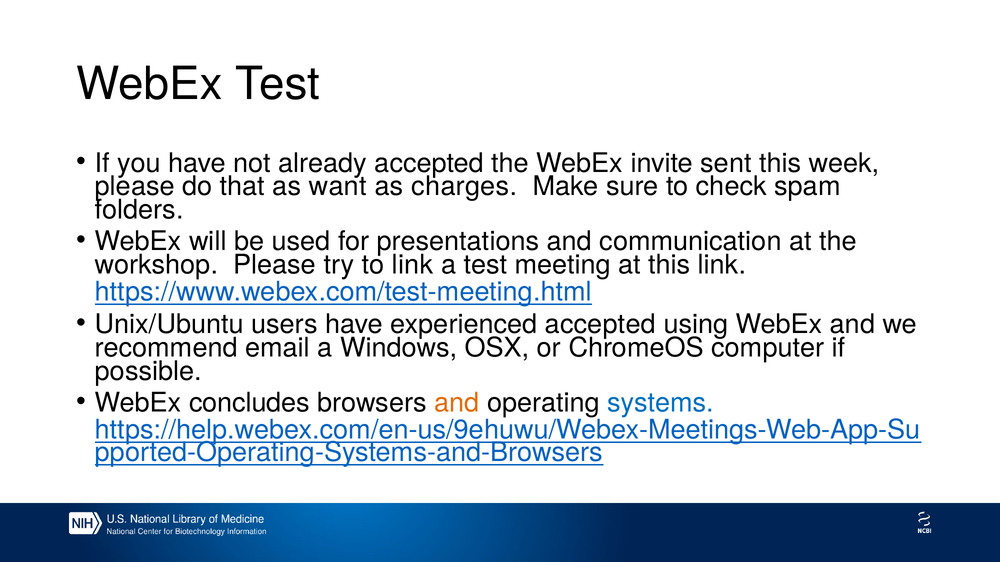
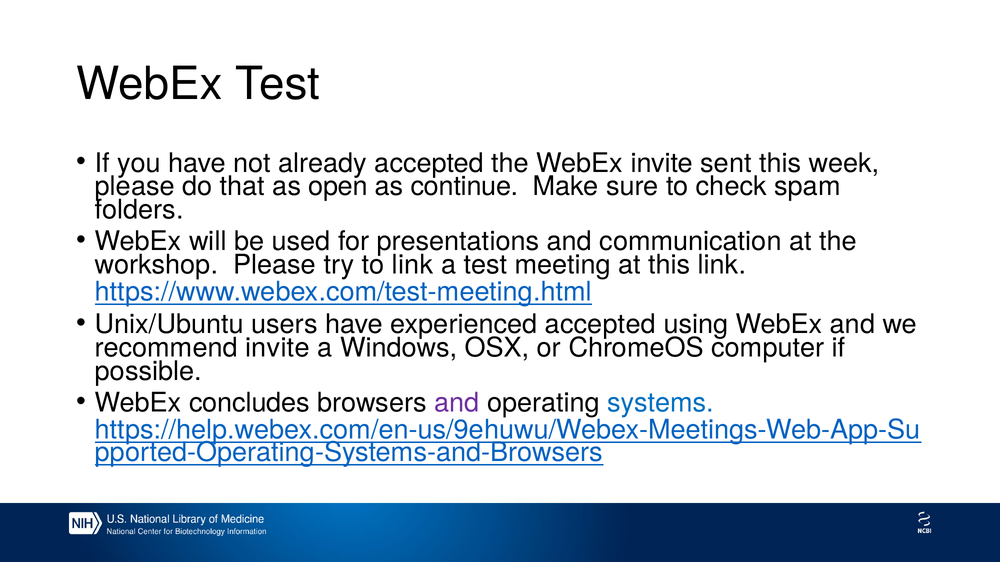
want: want -> open
charges: charges -> continue
recommend email: email -> invite
and at (457, 403) colour: orange -> purple
